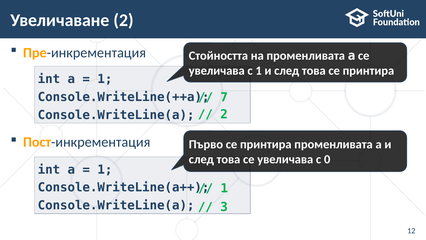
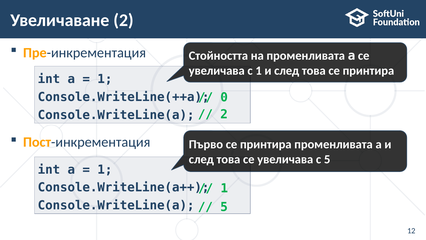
7: 7 -> 0
с 0: 0 -> 5
3 at (224, 207): 3 -> 5
